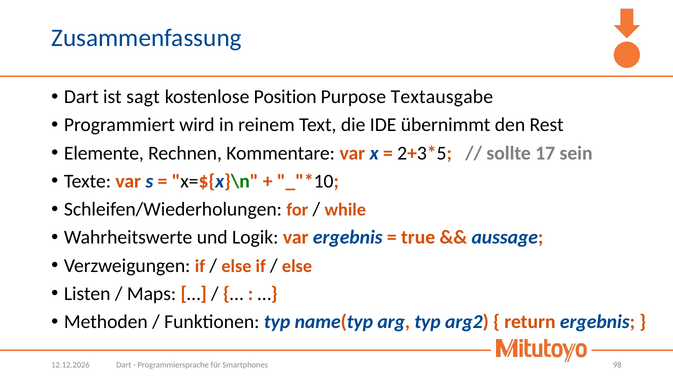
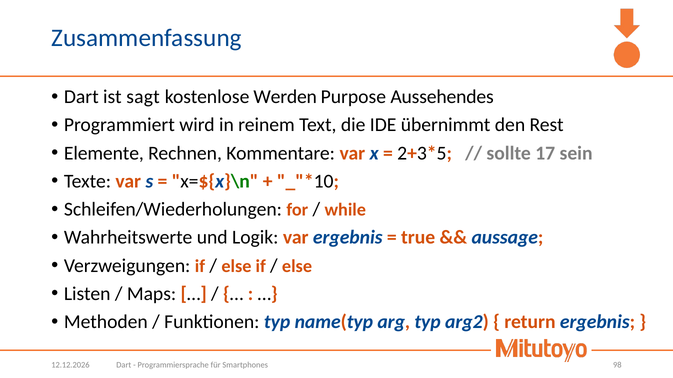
Position: Position -> Werden
Textausgabe: Textausgabe -> Aussehendes
